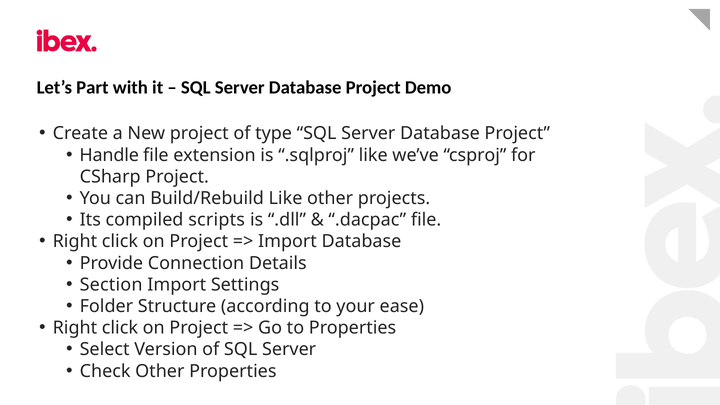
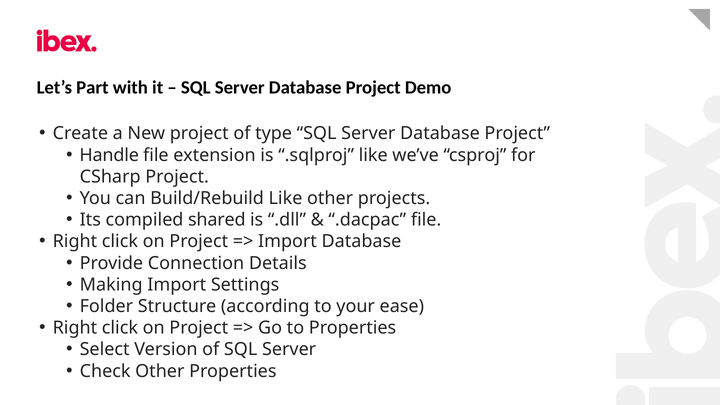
scripts: scripts -> shared
Section: Section -> Making
